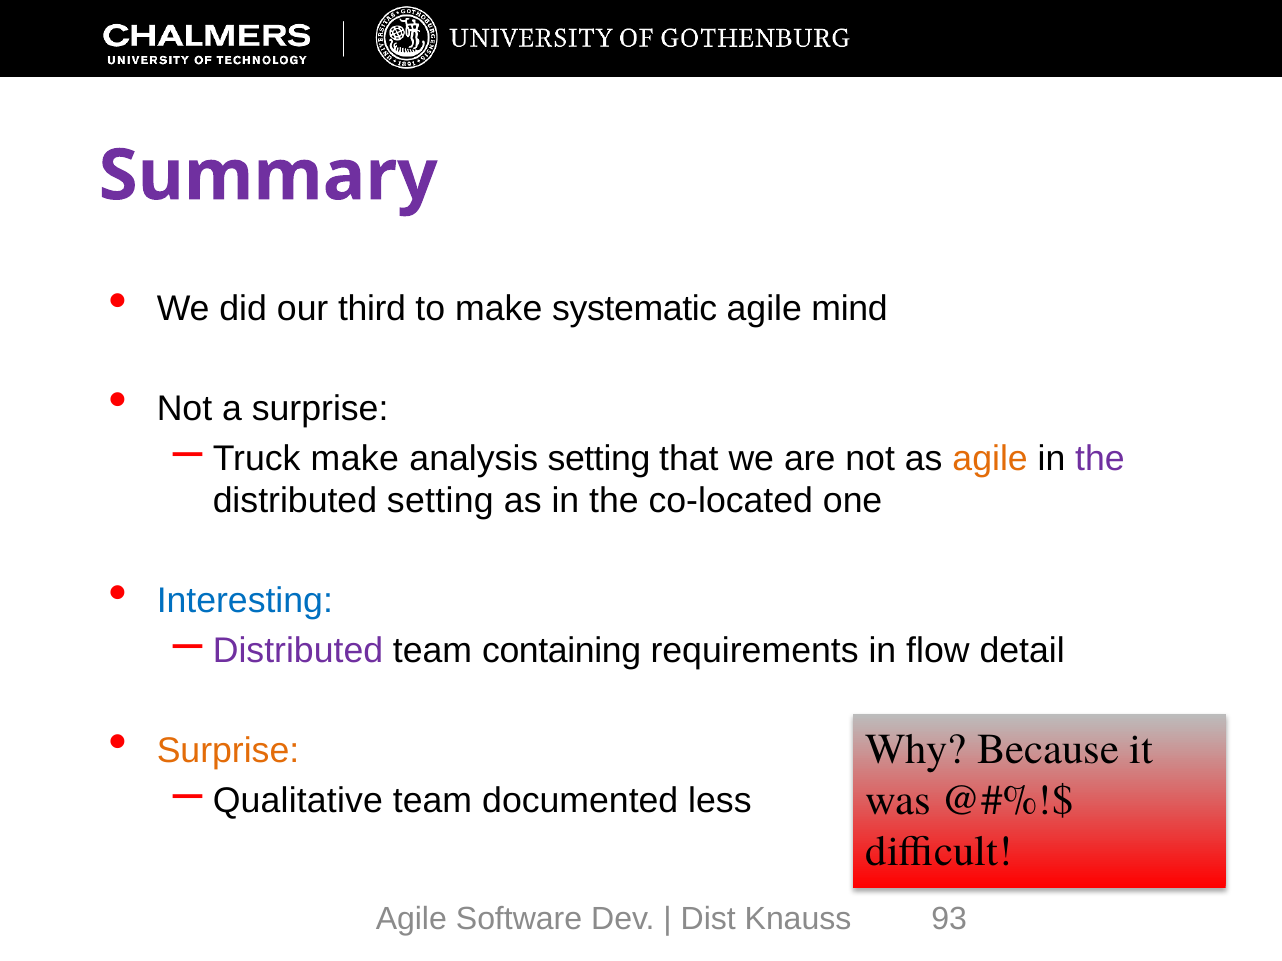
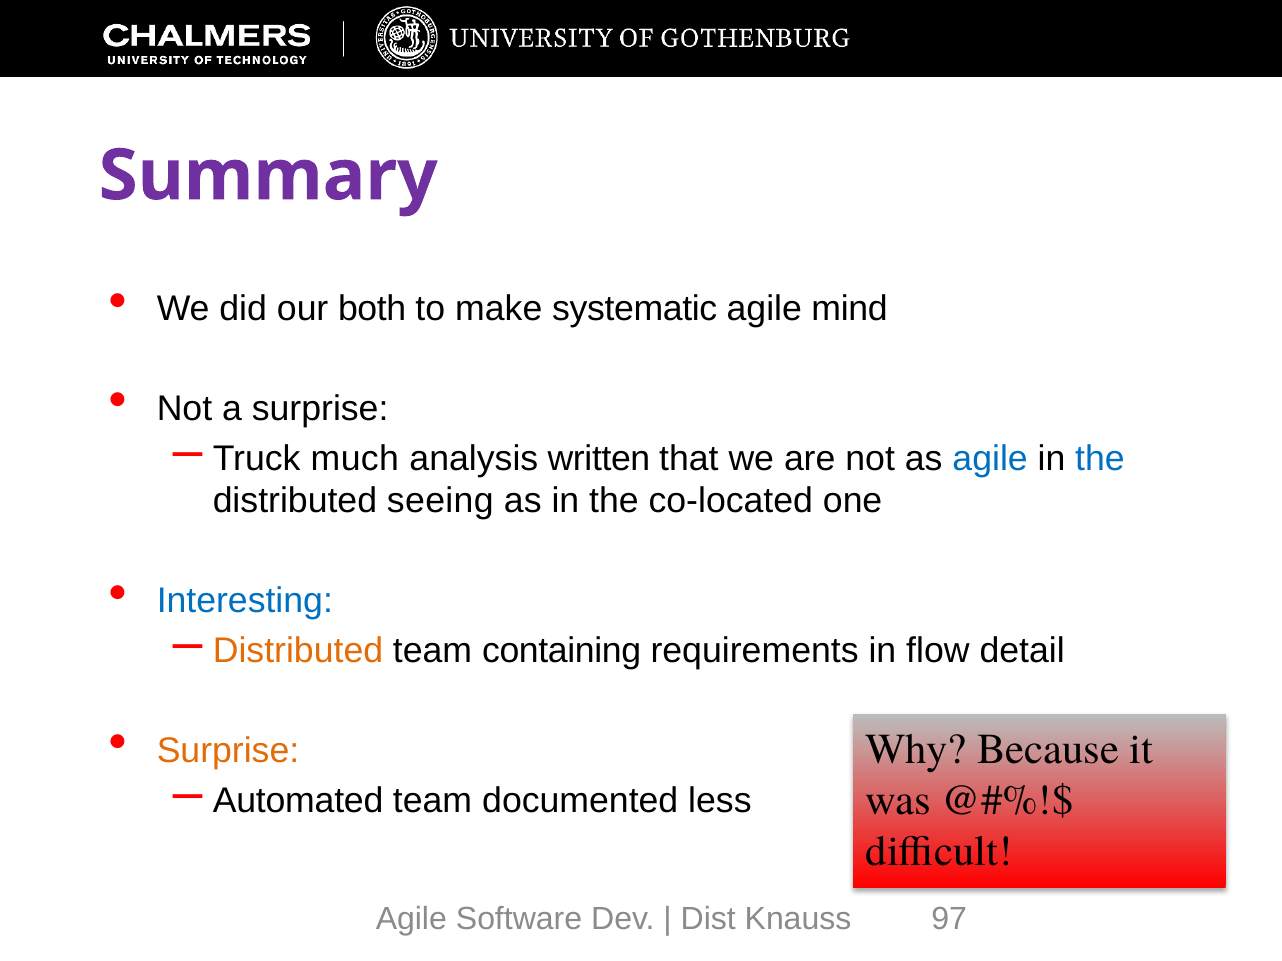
third: third -> both
Truck make: make -> much
analysis setting: setting -> written
agile at (990, 459) colour: orange -> blue
the at (1100, 459) colour: purple -> blue
distributed setting: setting -> seeing
Distributed at (298, 651) colour: purple -> orange
Qualitative: Qualitative -> Automated
93: 93 -> 97
